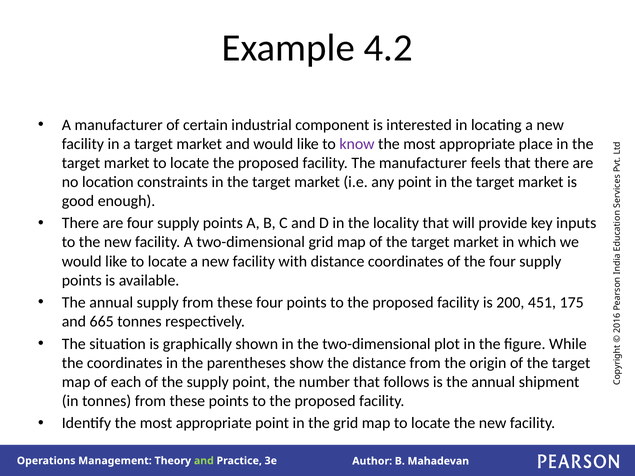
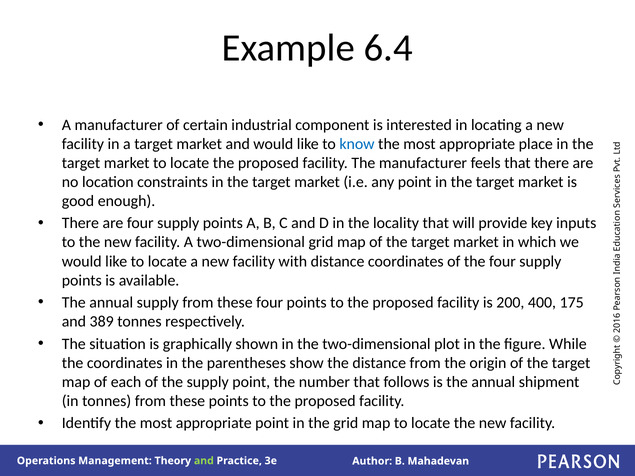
4.2: 4.2 -> 6.4
know colour: purple -> blue
451: 451 -> 400
665: 665 -> 389
